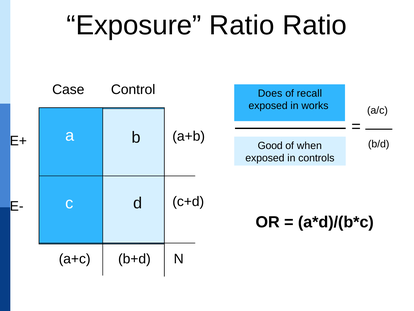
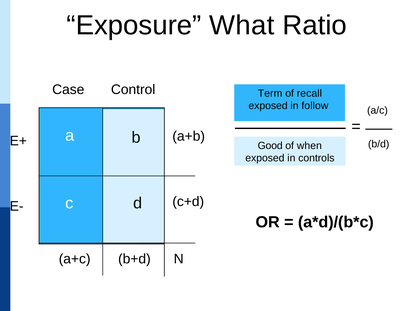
Exposure Ratio: Ratio -> What
Does: Does -> Term
works: works -> follow
